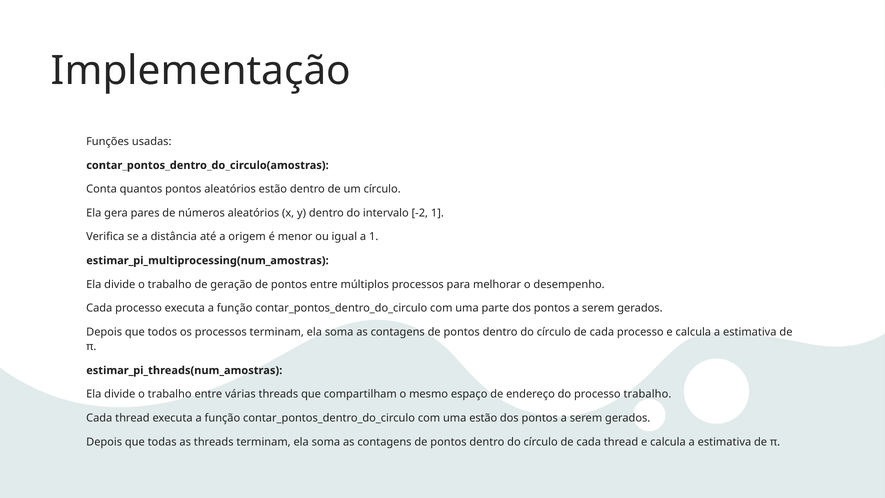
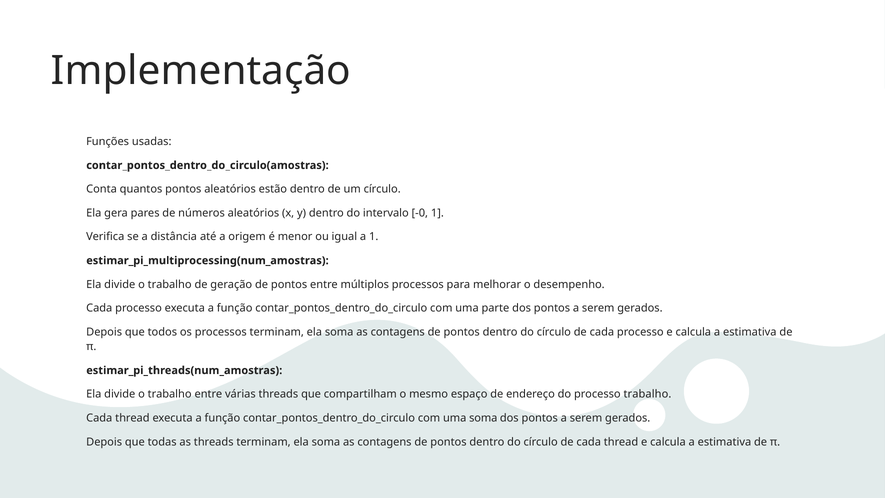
-2: -2 -> -0
uma estão: estão -> soma
